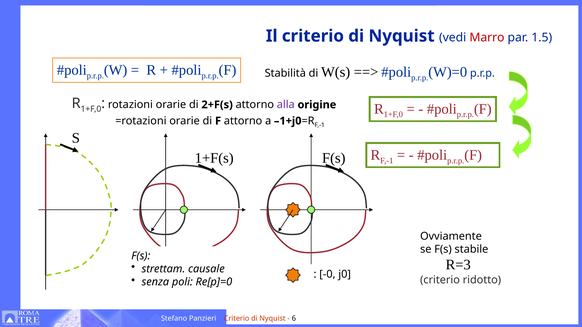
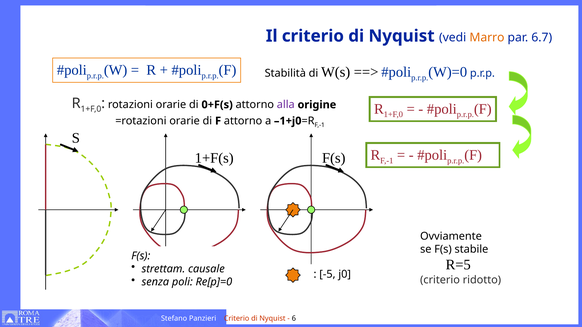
Marro colour: red -> orange
1.5: 1.5 -> 6.7
2+F(s: 2+F(s -> 0+F(s
R=3: R=3 -> R=5
-0: -0 -> -5
